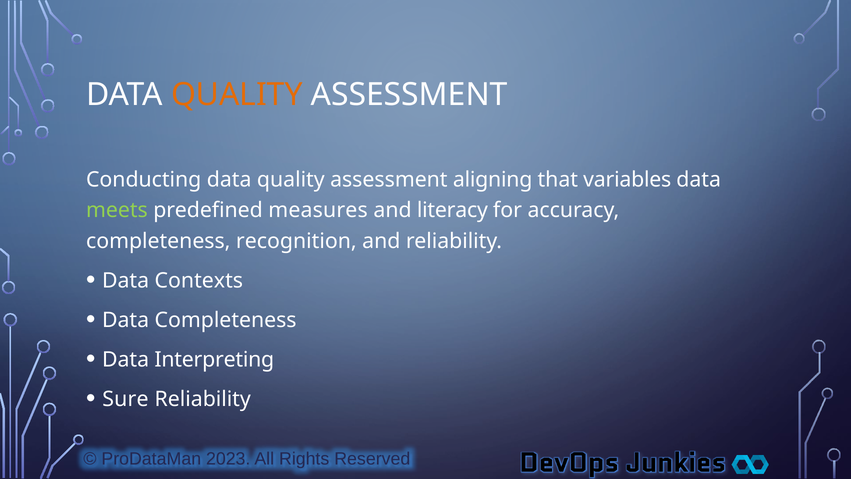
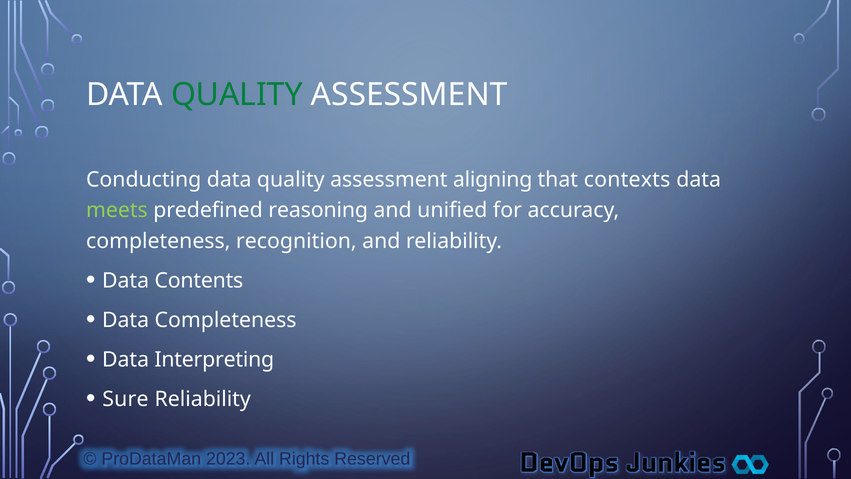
QUALITY at (237, 95) colour: orange -> green
variables: variables -> contexts
measures: measures -> reasoning
literacy: literacy -> unified
Contexts: Contexts -> Contents
